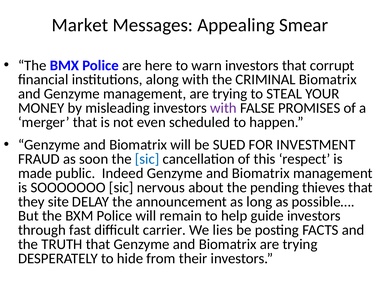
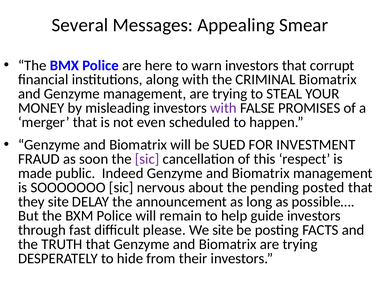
Market: Market -> Several
sic at (147, 159) colour: blue -> purple
thieves: thieves -> posted
carrier: carrier -> please
We lies: lies -> site
